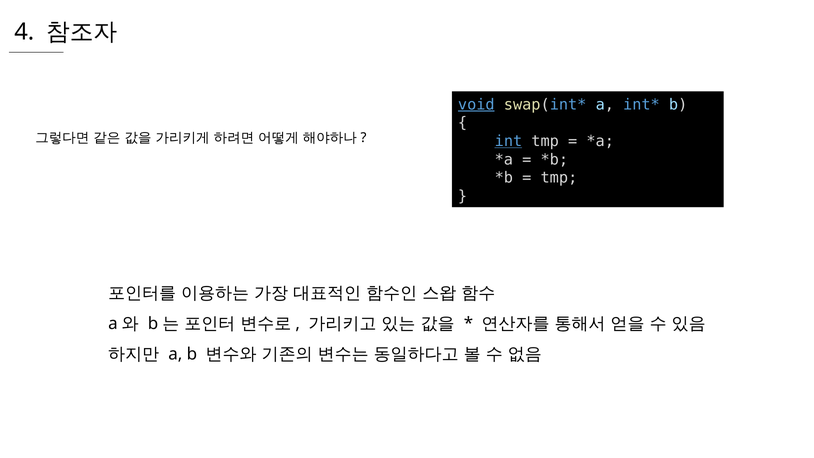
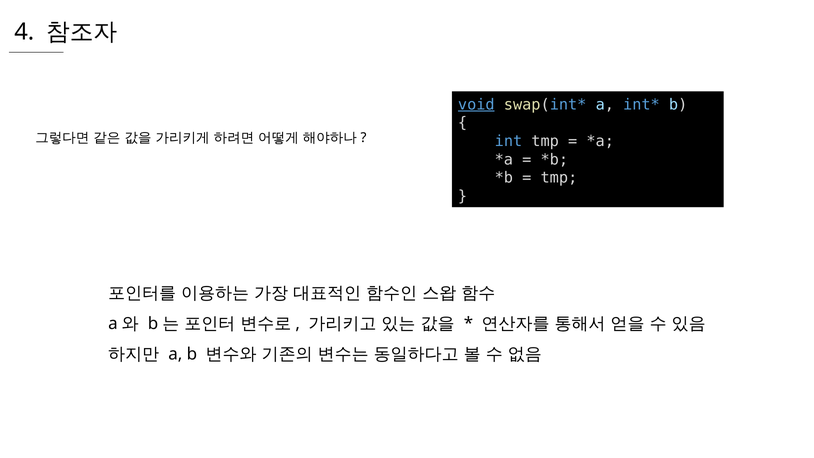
int underline: present -> none
